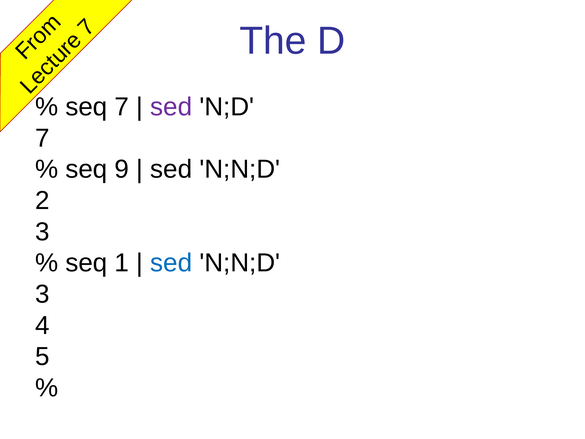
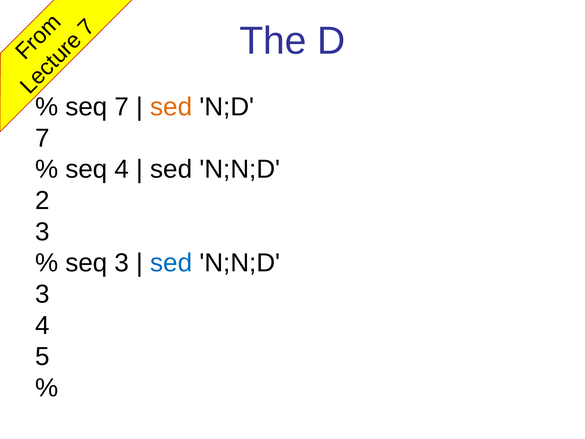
sed at (171, 107) colour: purple -> orange
seq 9: 9 -> 4
seq 1: 1 -> 3
